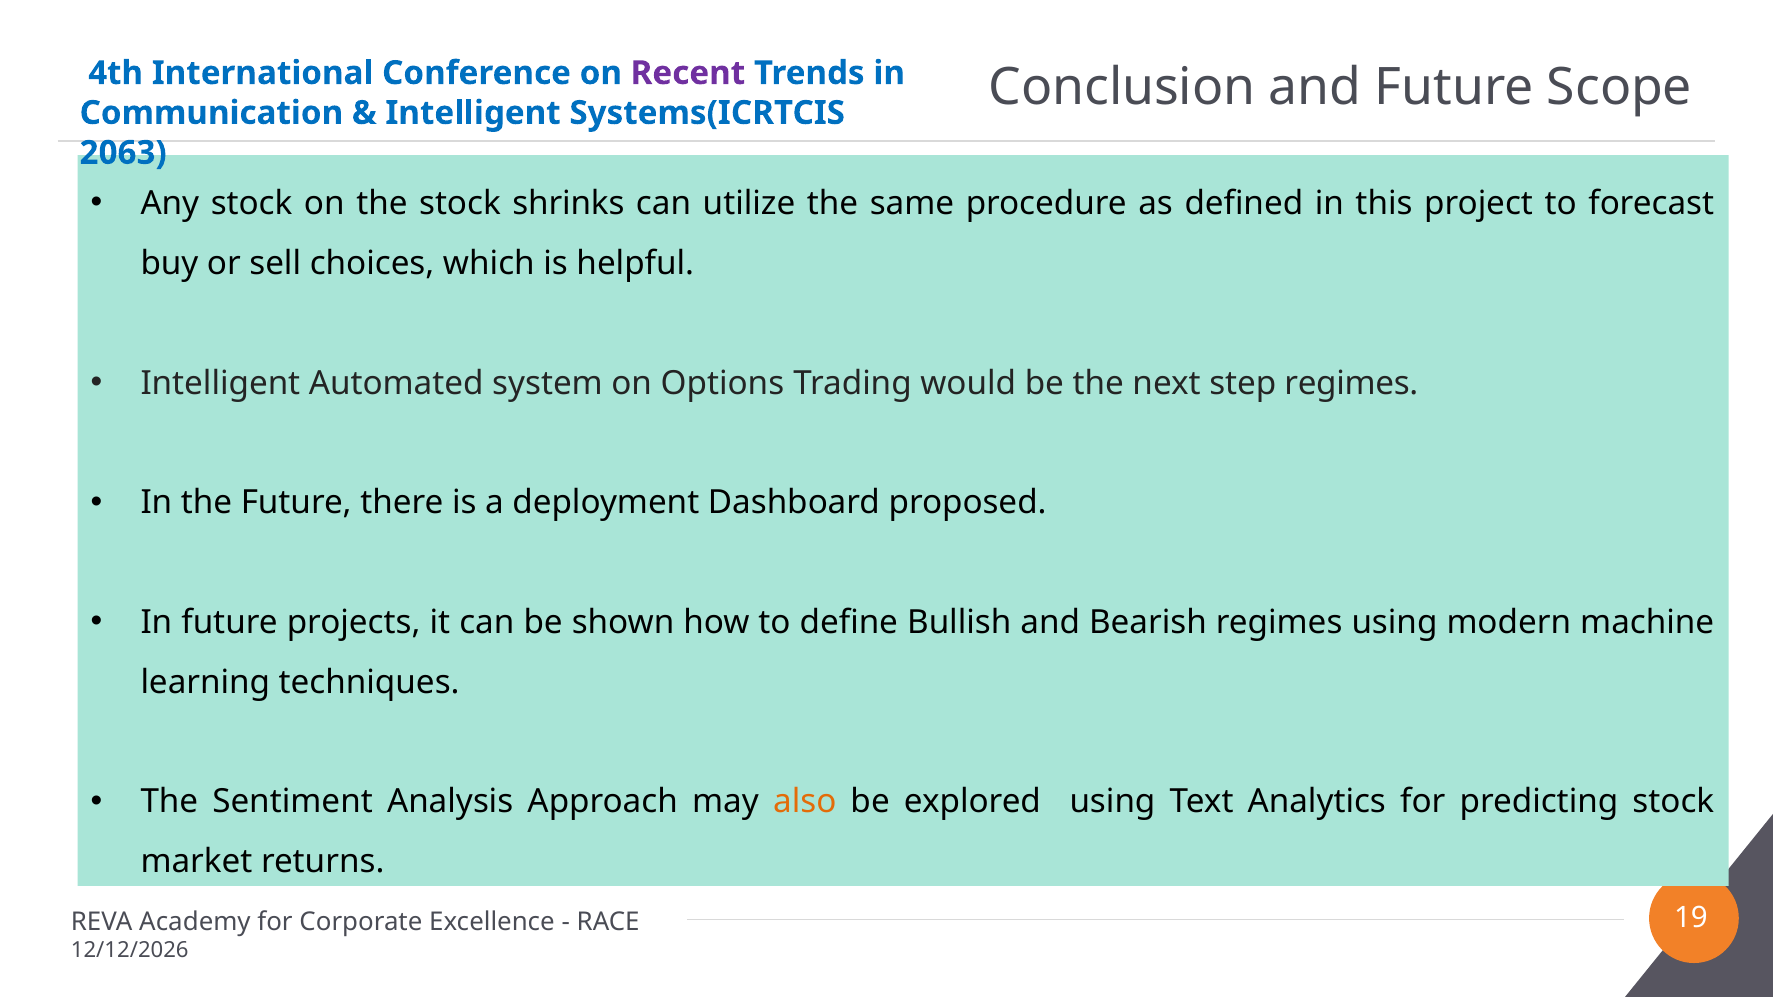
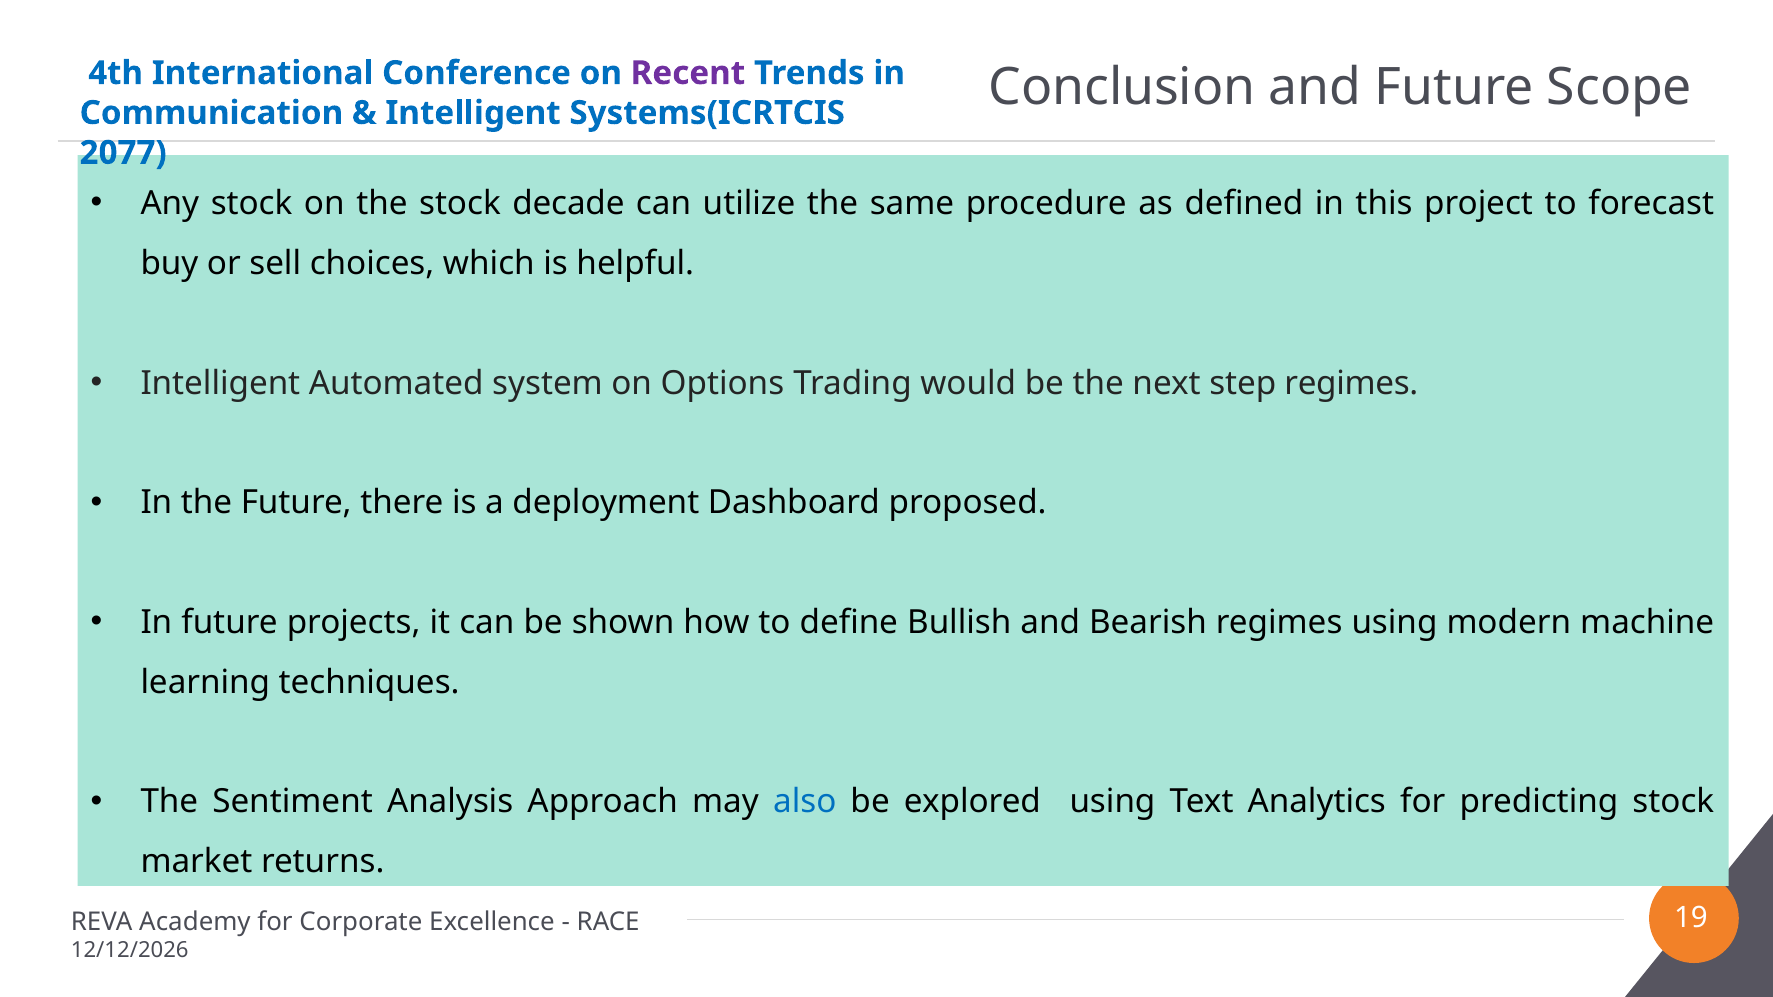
2063: 2063 -> 2077
shrinks: shrinks -> decade
also colour: orange -> blue
